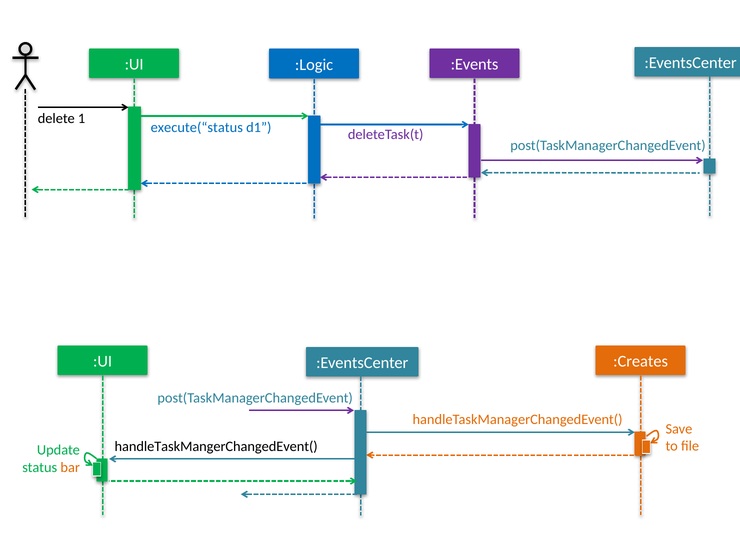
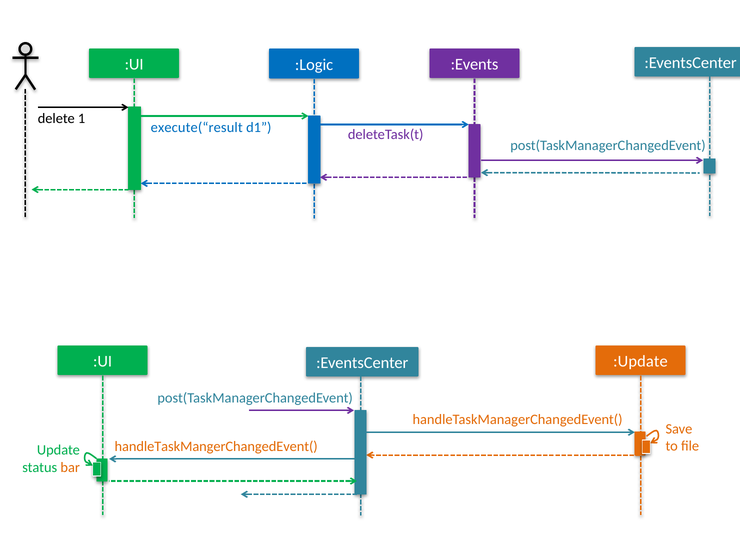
execute(“status: execute(“status -> execute(“result
:Creates: :Creates -> :Update
handleTaskMangerChangedEvent( colour: black -> orange
